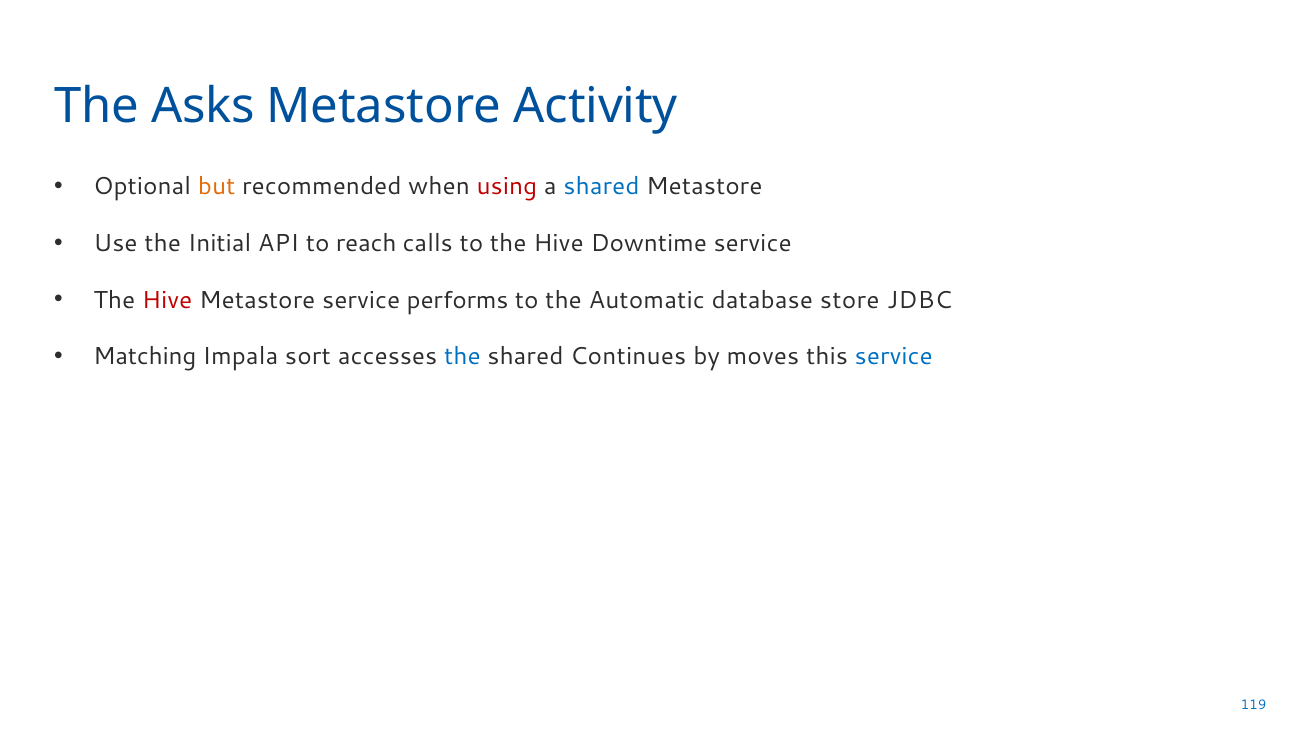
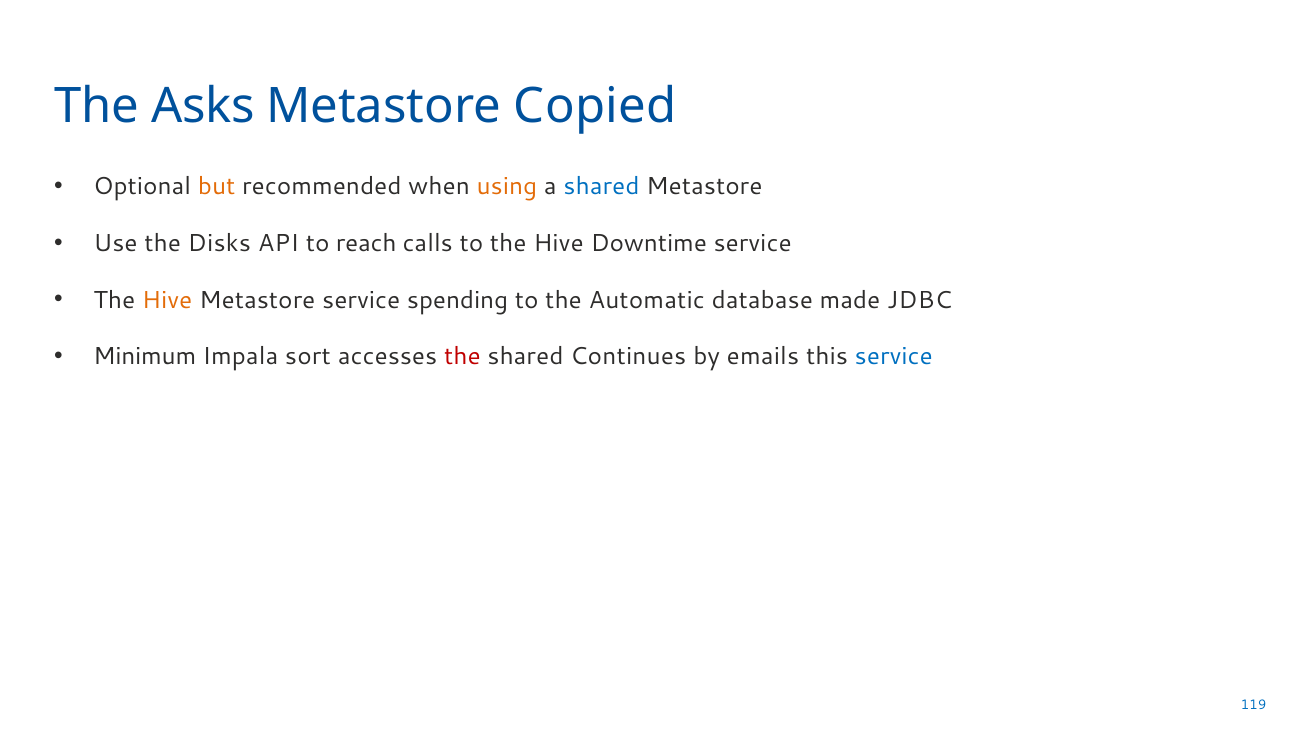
Activity: Activity -> Copied
using colour: red -> orange
Initial: Initial -> Disks
Hive at (167, 300) colour: red -> orange
performs: performs -> spending
store: store -> made
Matching: Matching -> Minimum
the at (462, 357) colour: blue -> red
moves: moves -> emails
